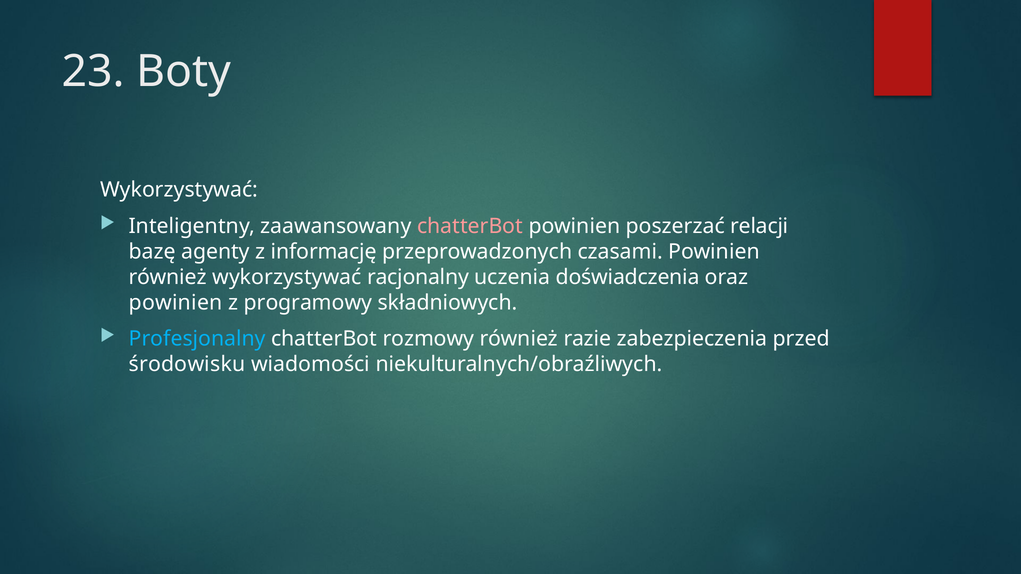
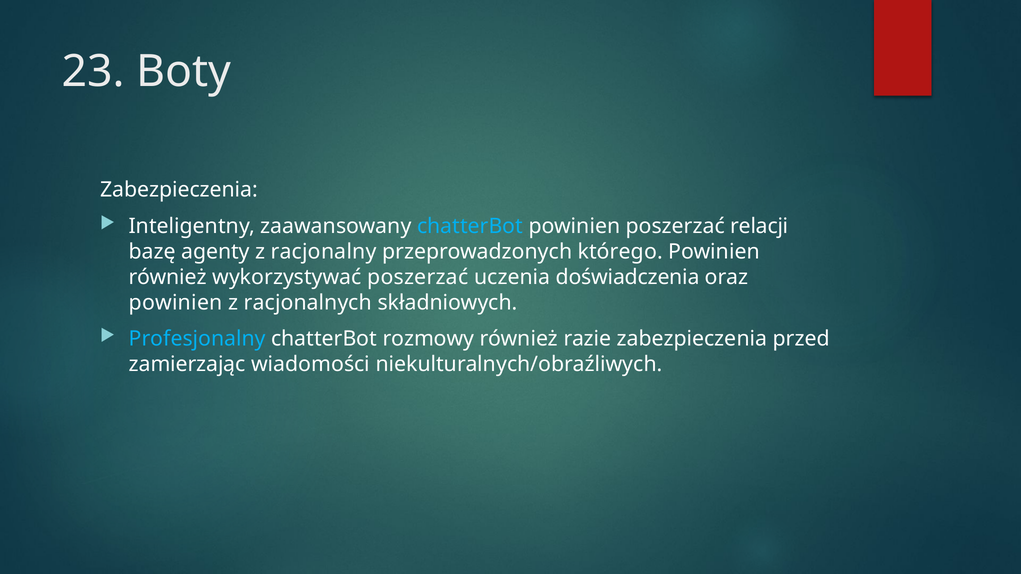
Wykorzystywać at (179, 190): Wykorzystywać -> Zabezpieczenia
chatterBot at (470, 226) colour: pink -> light blue
informację: informację -> racjonalny
czasami: czasami -> którego
wykorzystywać racjonalny: racjonalny -> poszerzać
programowy: programowy -> racjonalnych
środowisku: środowisku -> zamierzając
